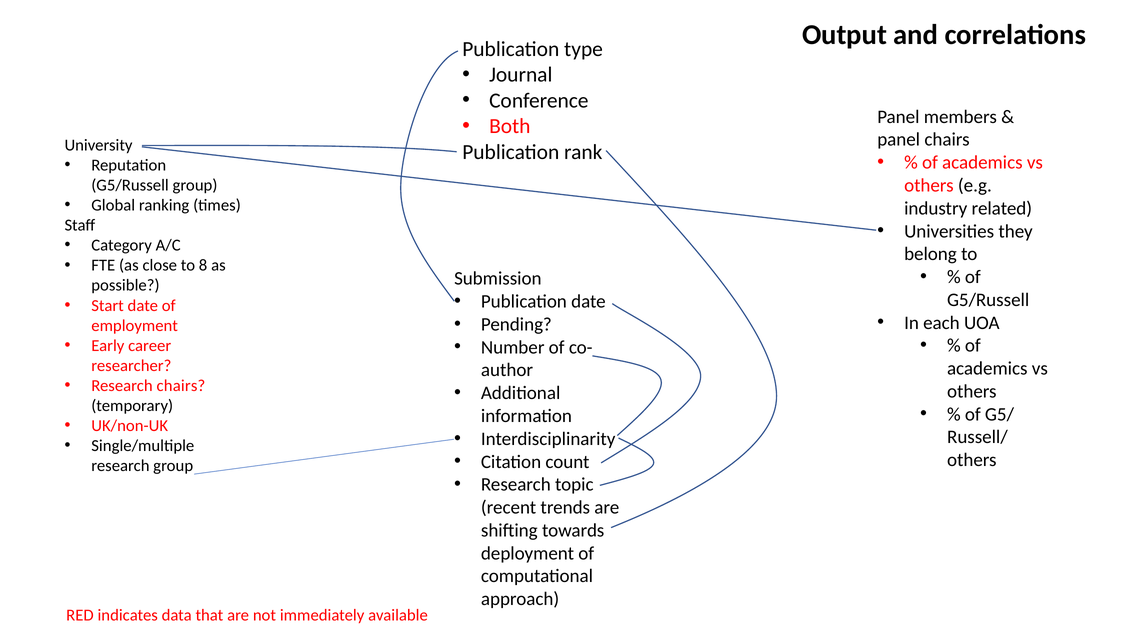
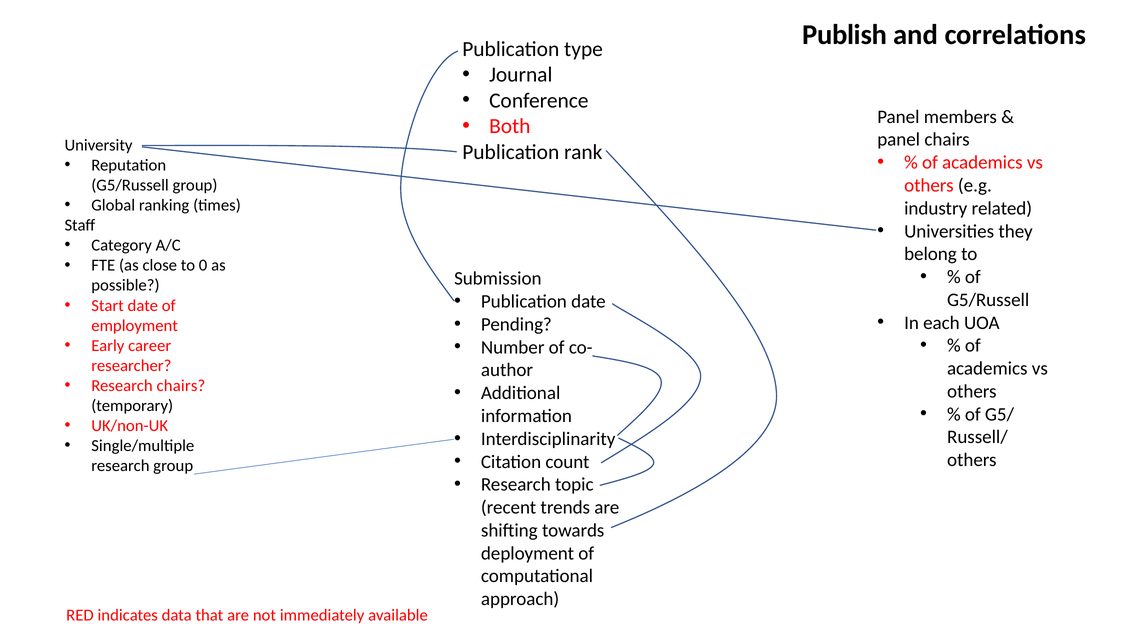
Output: Output -> Publish
8: 8 -> 0
